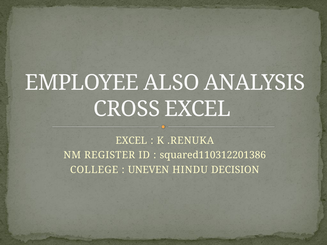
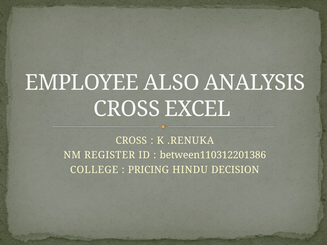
EXCEL at (131, 141): EXCEL -> CROSS
squared110312201386: squared110312201386 -> between110312201386
UNEVEN: UNEVEN -> PRICING
